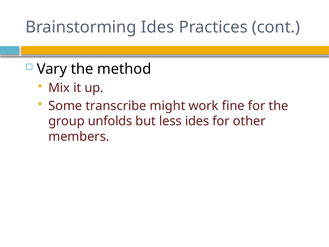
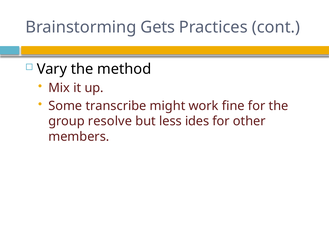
Brainstorming Ides: Ides -> Gets
unfolds: unfolds -> resolve
